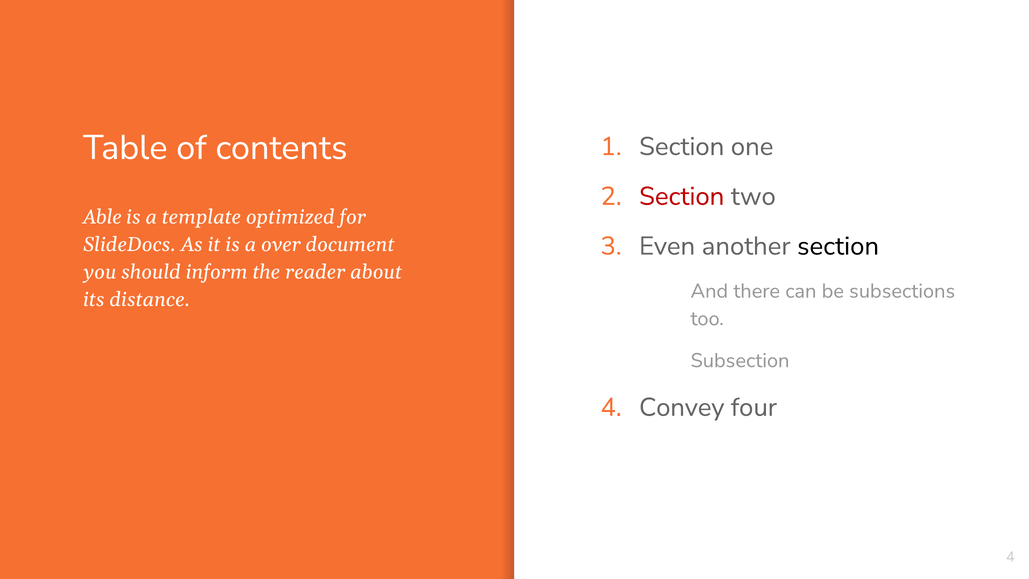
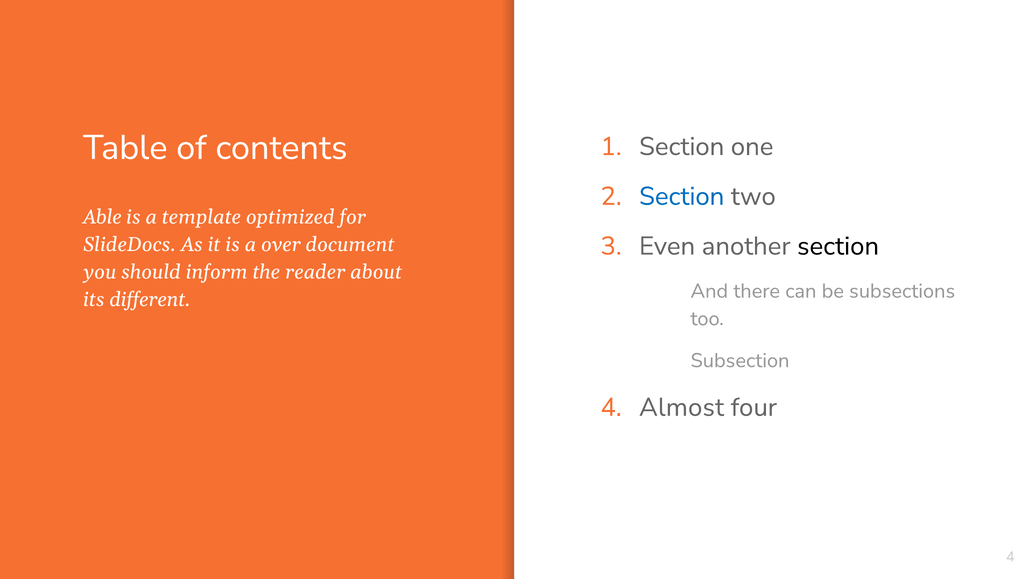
Section at (682, 196) colour: red -> blue
distance: distance -> different
Convey: Convey -> Almost
